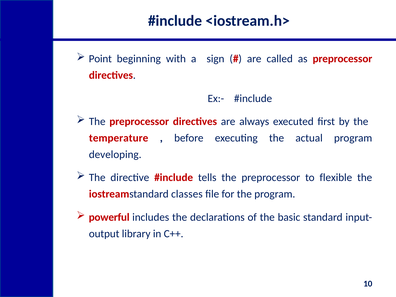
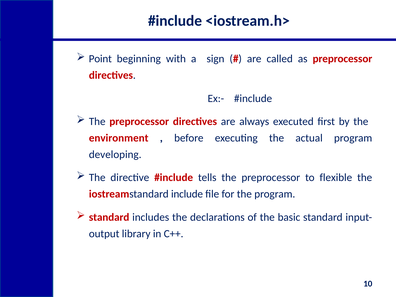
temperature: temperature -> environment
classes: classes -> include
powerful at (109, 217): powerful -> standard
